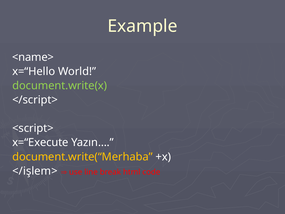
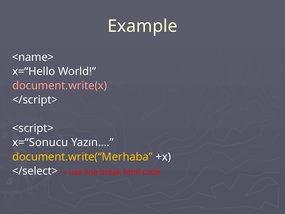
document.write(x colour: light green -> pink
x=“Execute: x=“Execute -> x=“Sonucu
</işlem>: </işlem> -> </select>
